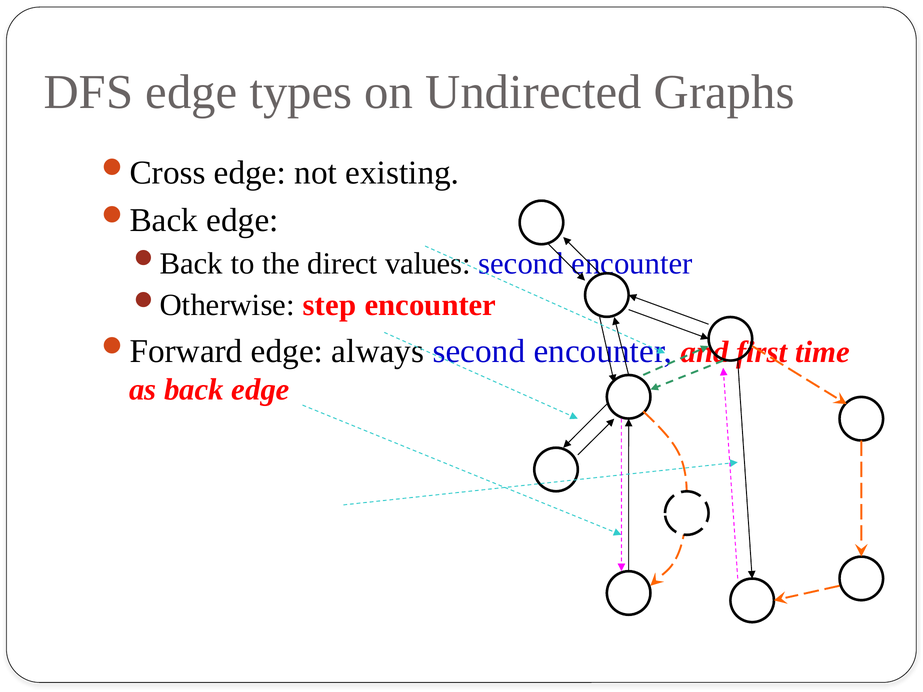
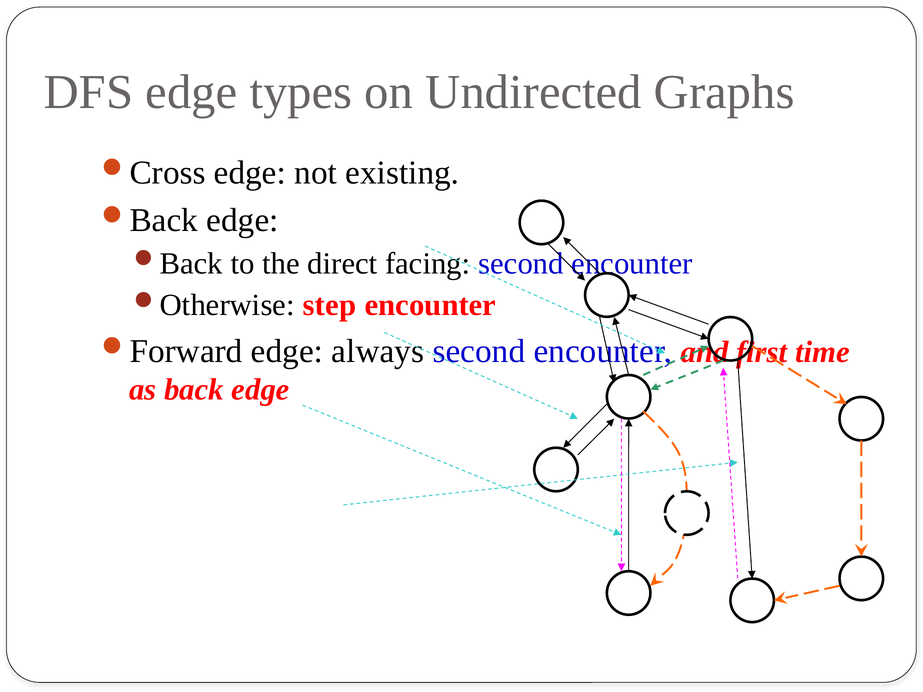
values: values -> facing
